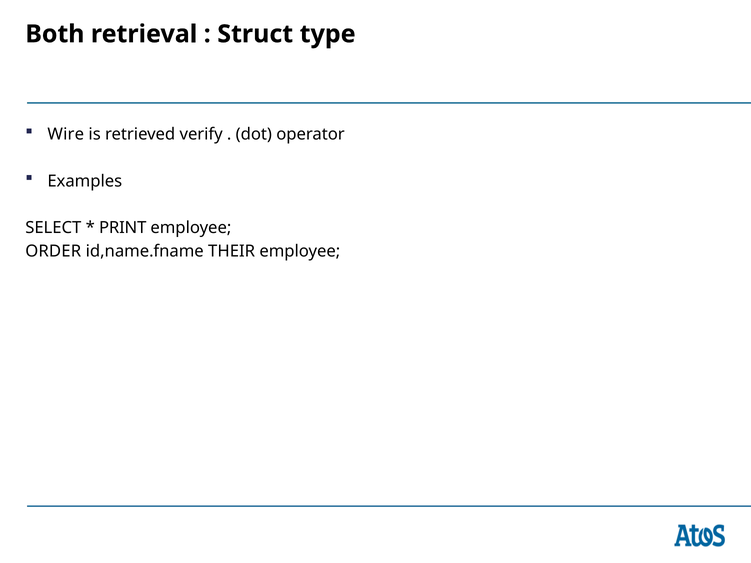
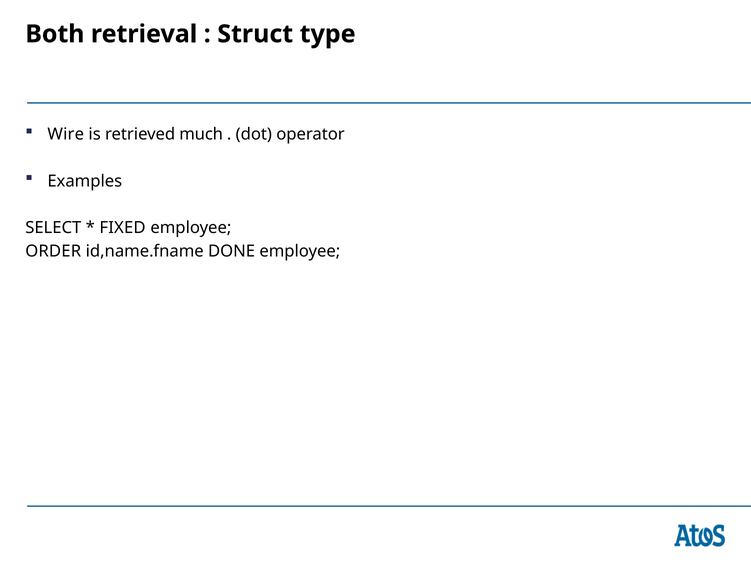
verify: verify -> much
PRINT: PRINT -> FIXED
THEIR: THEIR -> DONE
